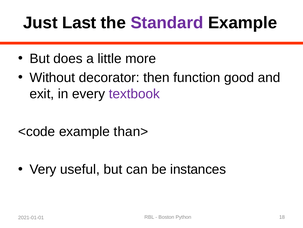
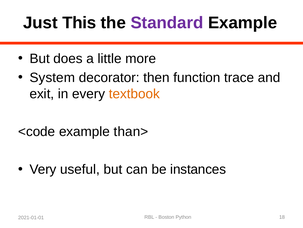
Last: Last -> This
Without: Without -> System
good: good -> trace
textbook colour: purple -> orange
